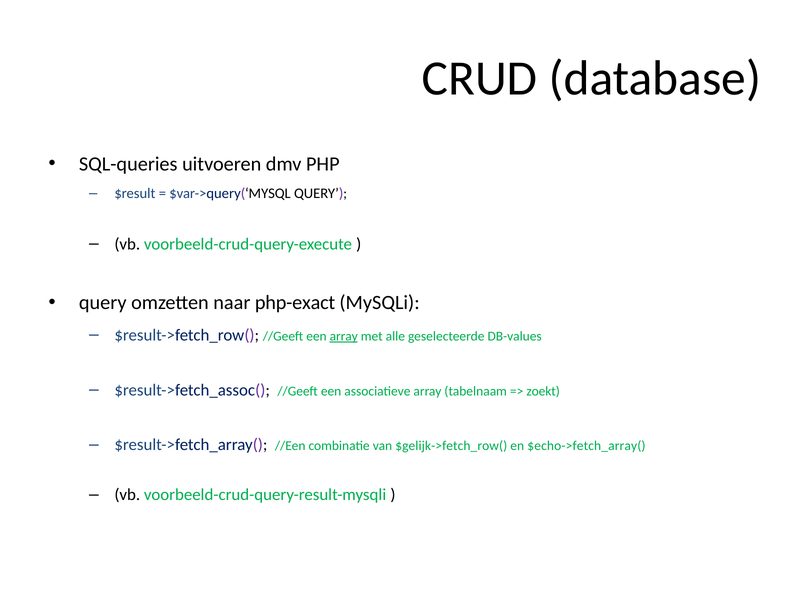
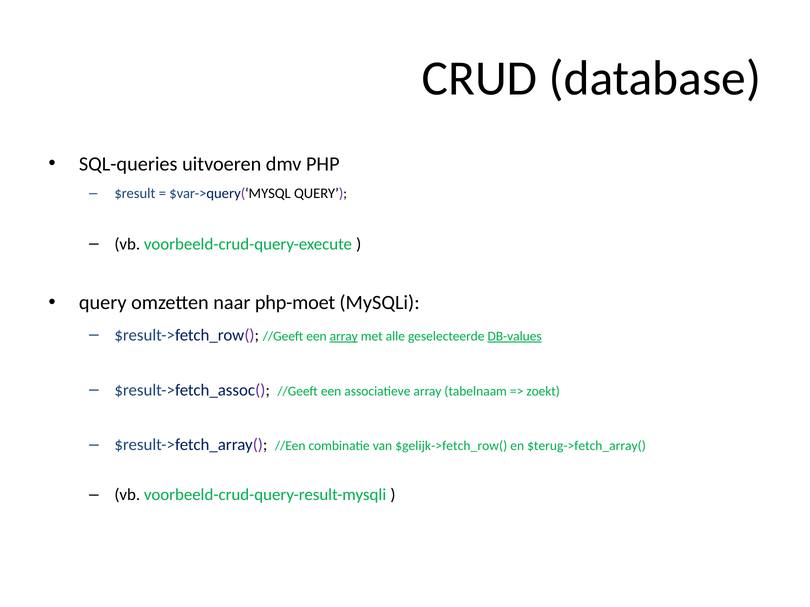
php-exact: php-exact -> php-moet
DB-values underline: none -> present
$echo->fetch_array(: $echo->fetch_array( -> $terug->fetch_array(
